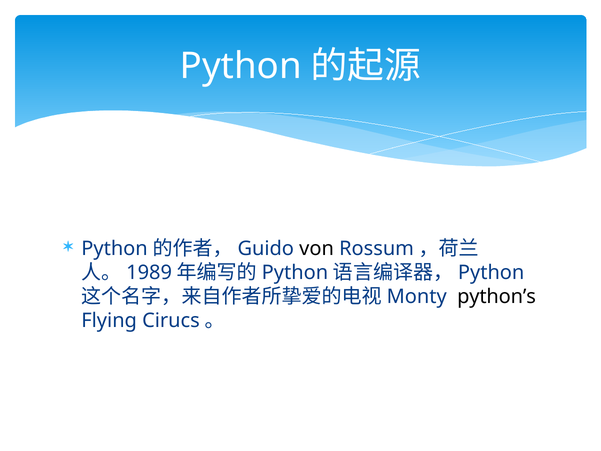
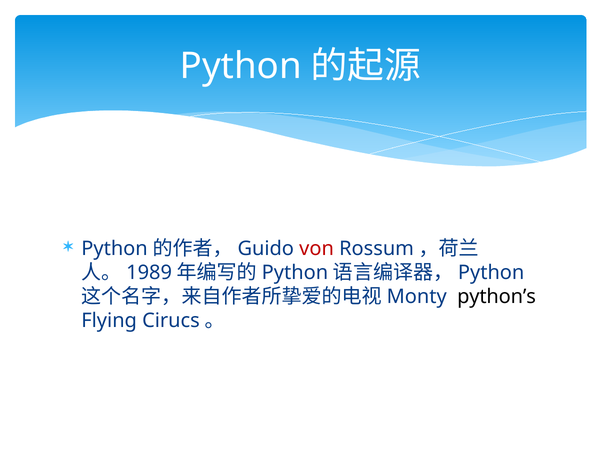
von colour: black -> red
